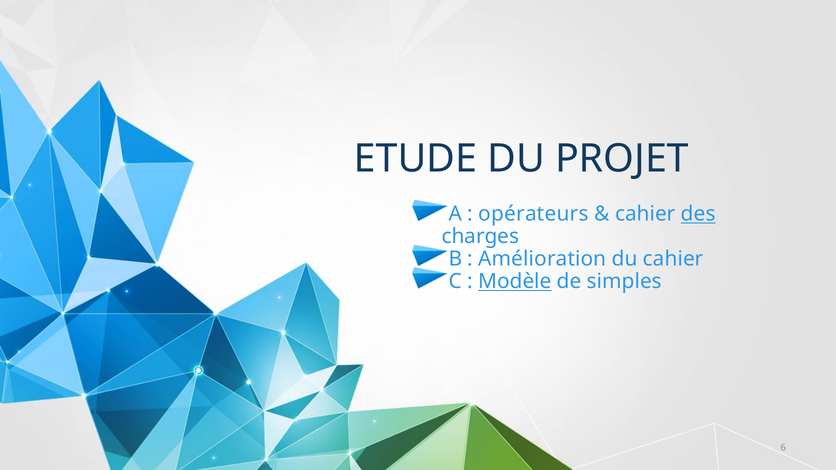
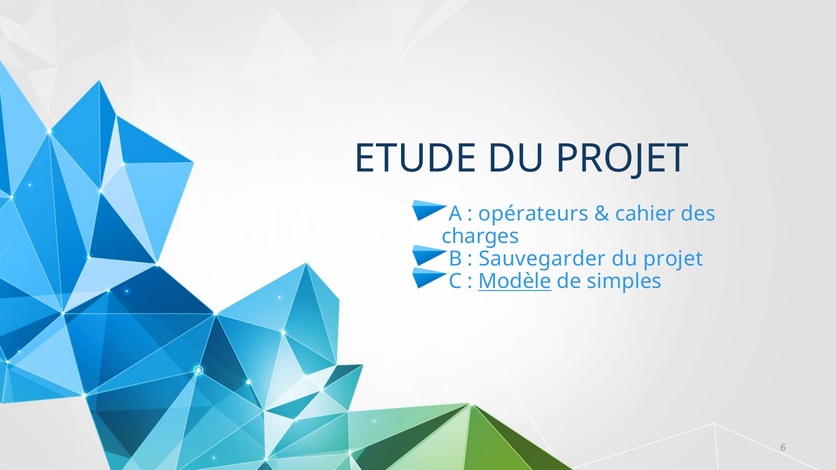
des underline: present -> none
Amélioration: Amélioration -> Sauvegarder
cahier at (673, 259): cahier -> projet
